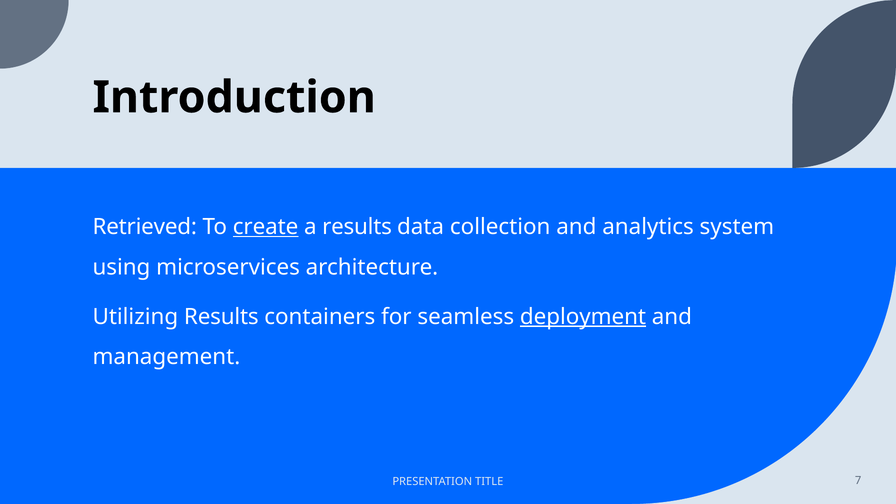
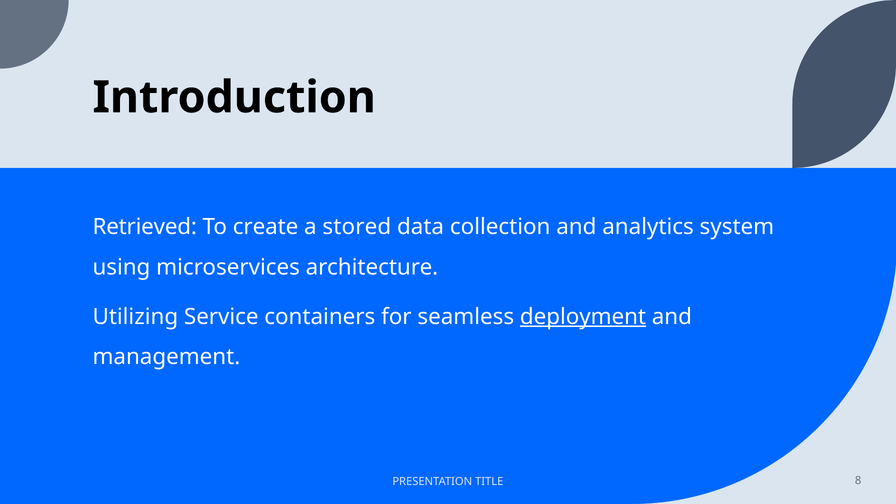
create underline: present -> none
a results: results -> stored
Utilizing Results: Results -> Service
7: 7 -> 8
